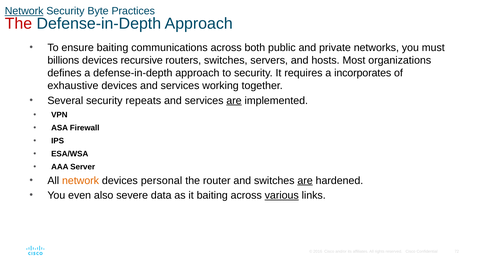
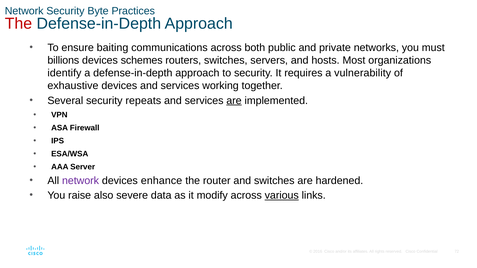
Network at (24, 11) underline: present -> none
recursive: recursive -> schemes
defines: defines -> identify
incorporates: incorporates -> vulnerability
network at (81, 181) colour: orange -> purple
personal: personal -> enhance
are at (305, 181) underline: present -> none
even: even -> raise
it baiting: baiting -> modify
